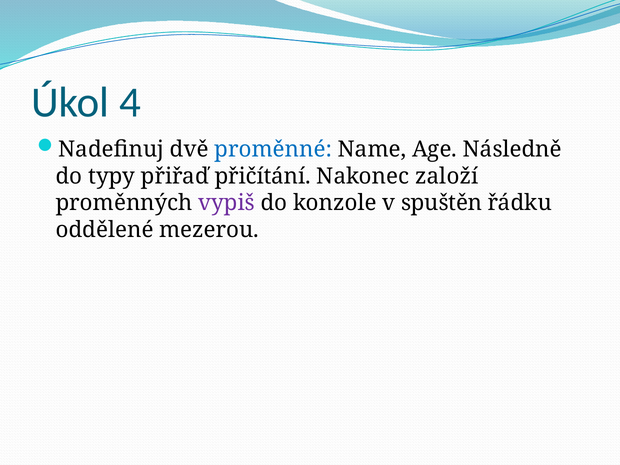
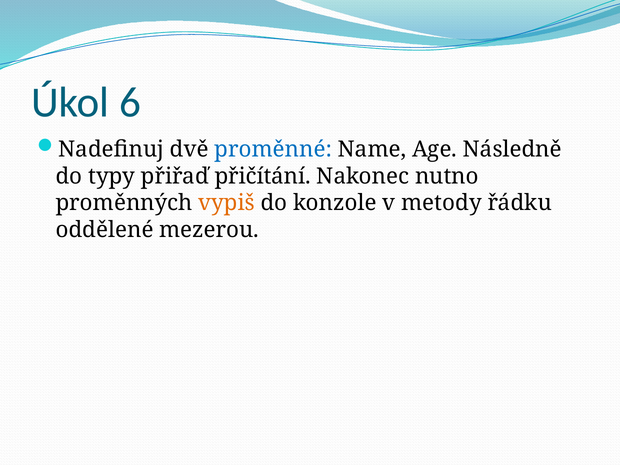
4: 4 -> 6
založí: založí -> nutno
vypiš colour: purple -> orange
spuštěn: spuštěn -> metody
